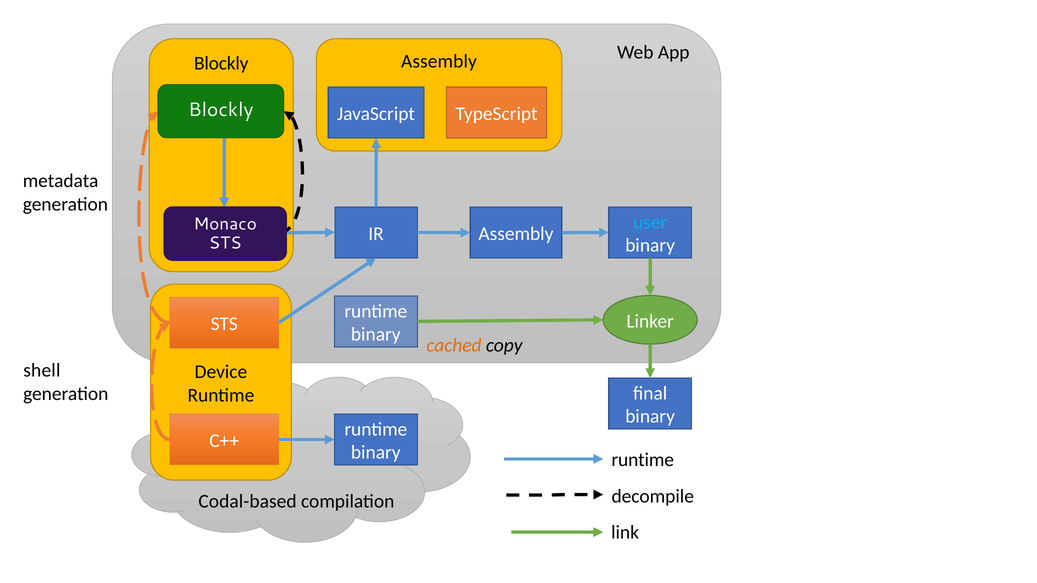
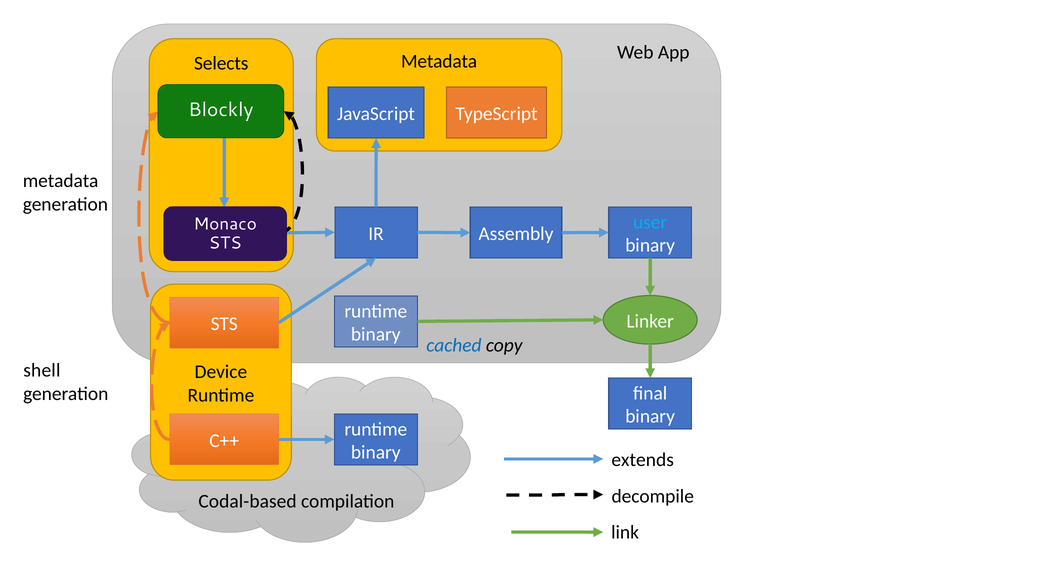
Assembly at (439, 61): Assembly -> Metadata
Blockly at (221, 63): Blockly -> Selects
cached colour: orange -> blue
runtime at (643, 460): runtime -> extends
